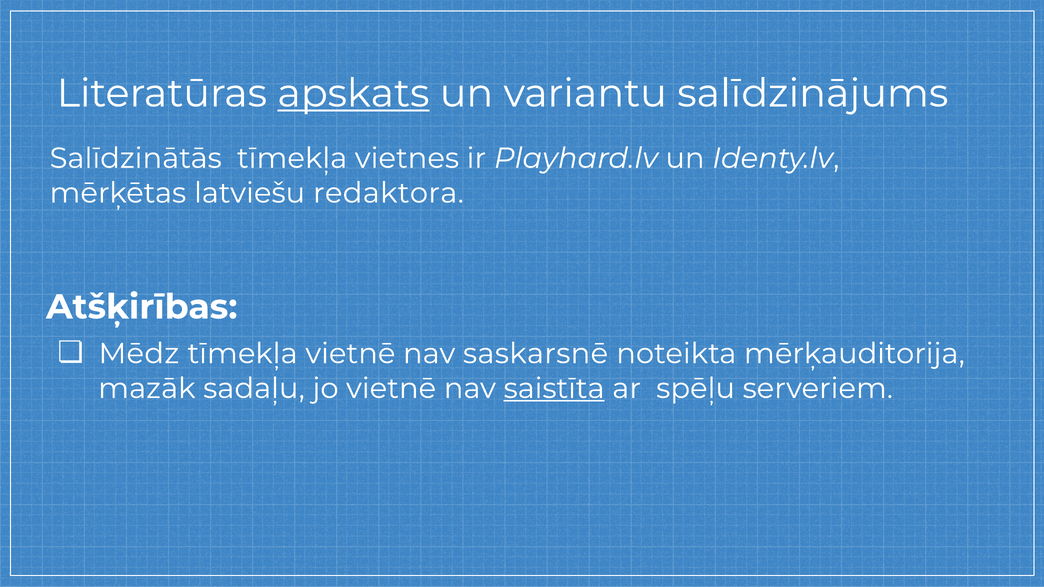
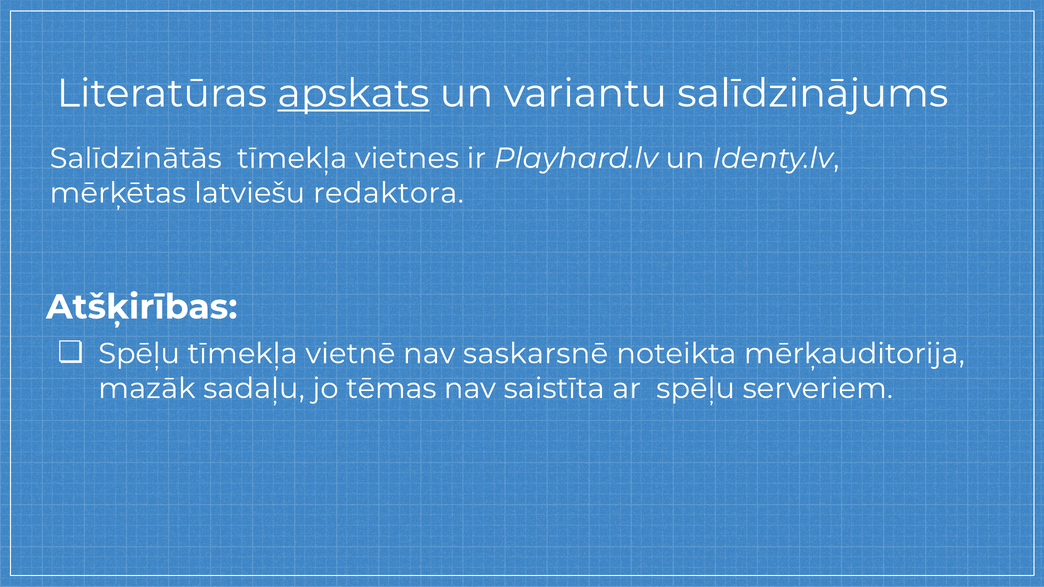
Mēdz at (139, 354): Mēdz -> Spēļu
jo vietnē: vietnē -> tēmas
saistīta underline: present -> none
